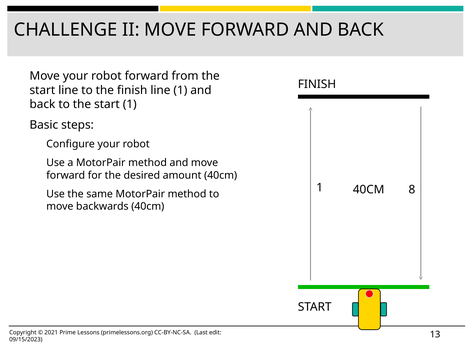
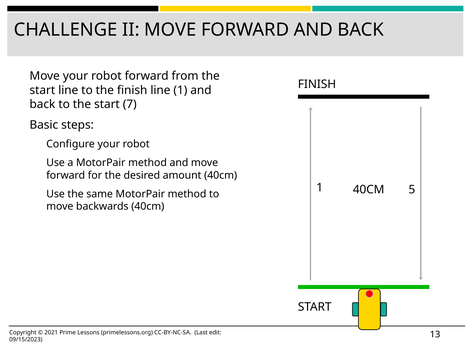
start 1: 1 -> 7
8: 8 -> 5
